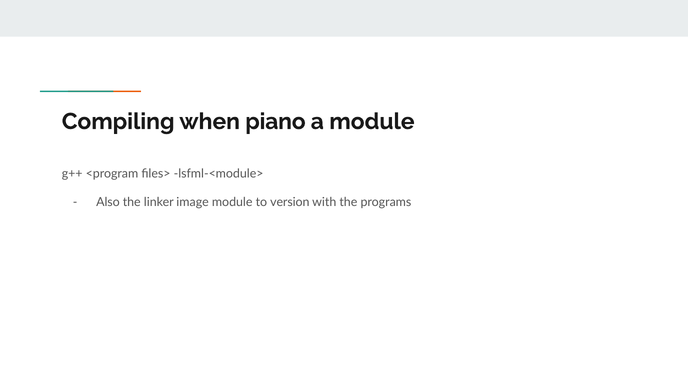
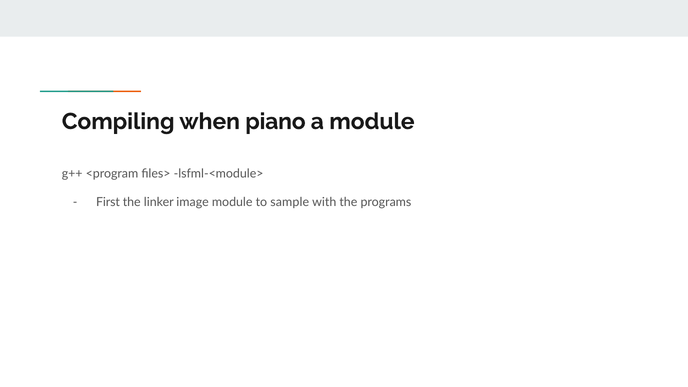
Also: Also -> First
version: version -> sample
